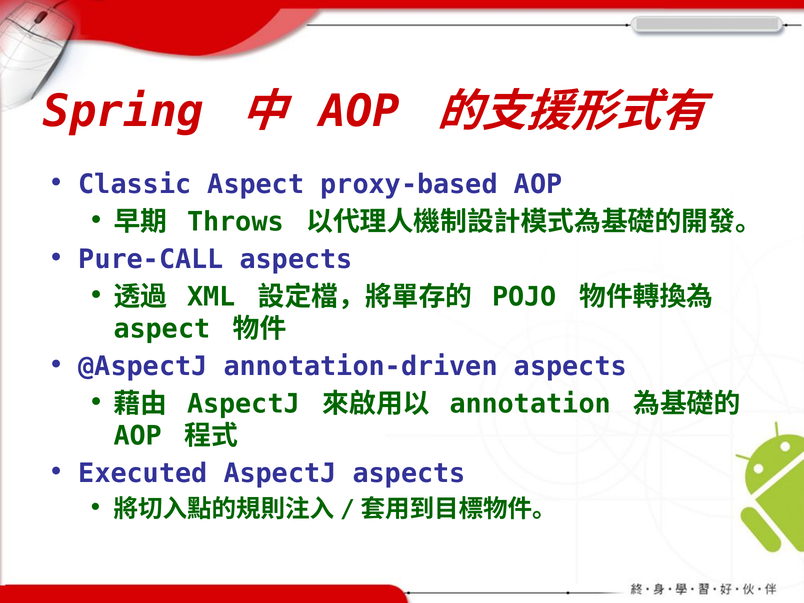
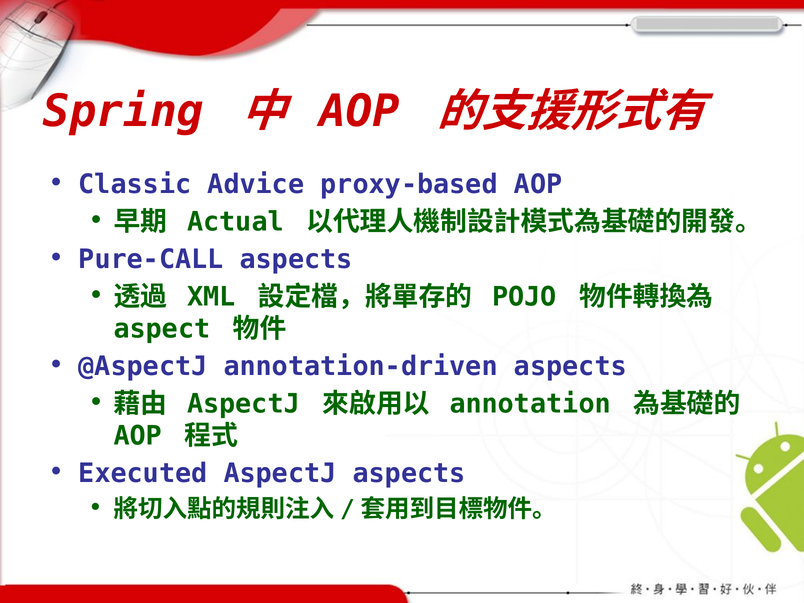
Classic Aspect: Aspect -> Advice
Throws: Throws -> Actual
